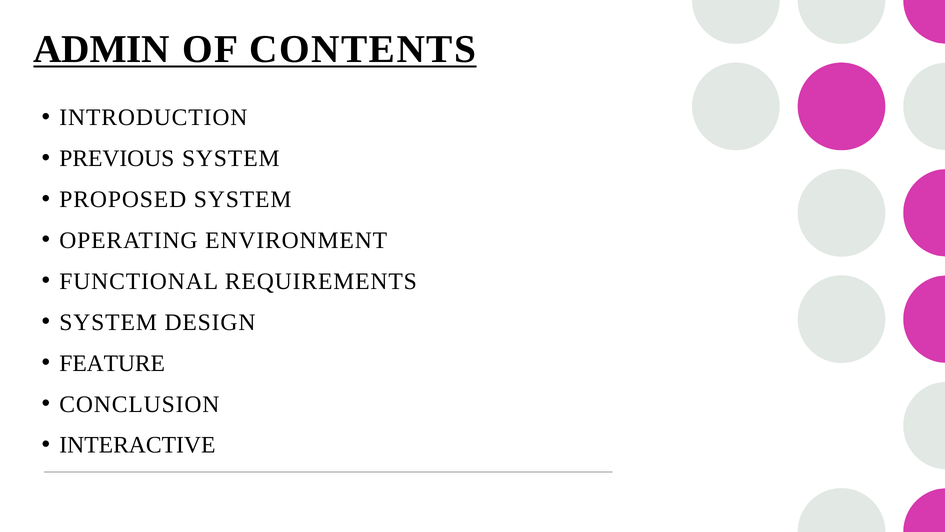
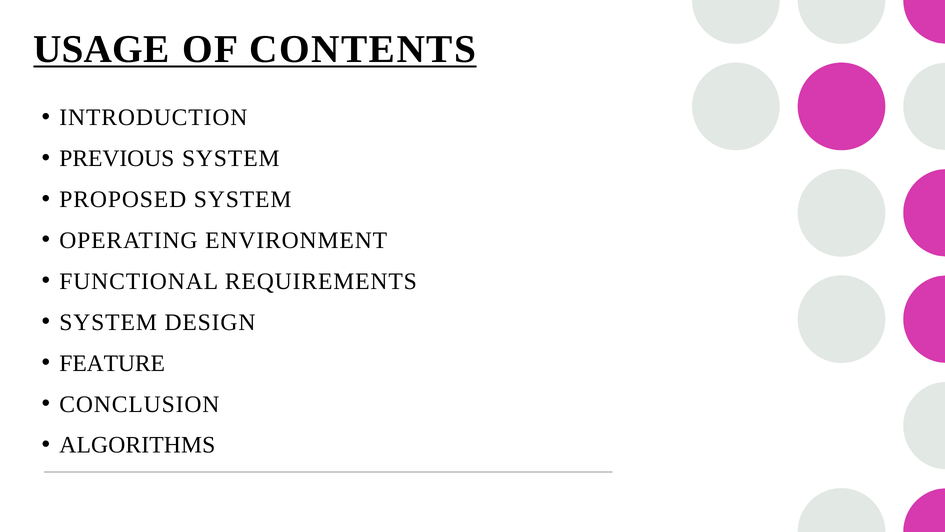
ADMIN: ADMIN -> USAGE
INTERACTIVE: INTERACTIVE -> ALGORITHMS
